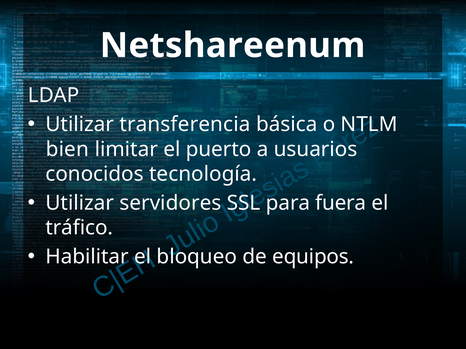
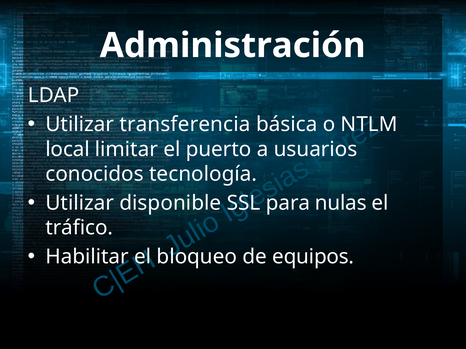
Netshareenum: Netshareenum -> Administración
bien: bien -> local
servidores: servidores -> disponible
fuera: fuera -> nulas
